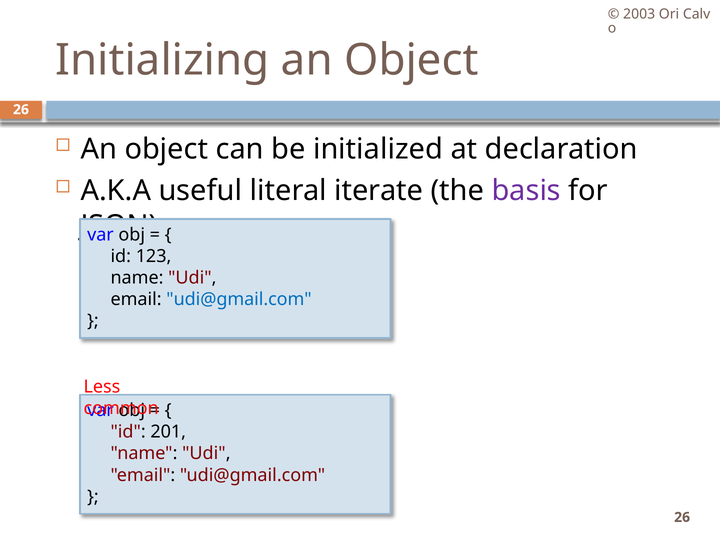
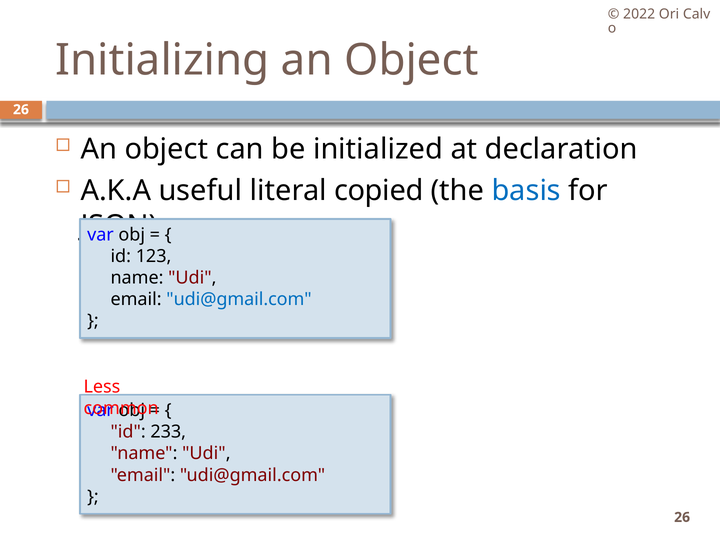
2003: 2003 -> 2022
iterate: iterate -> copied
basis colour: purple -> blue
201: 201 -> 233
